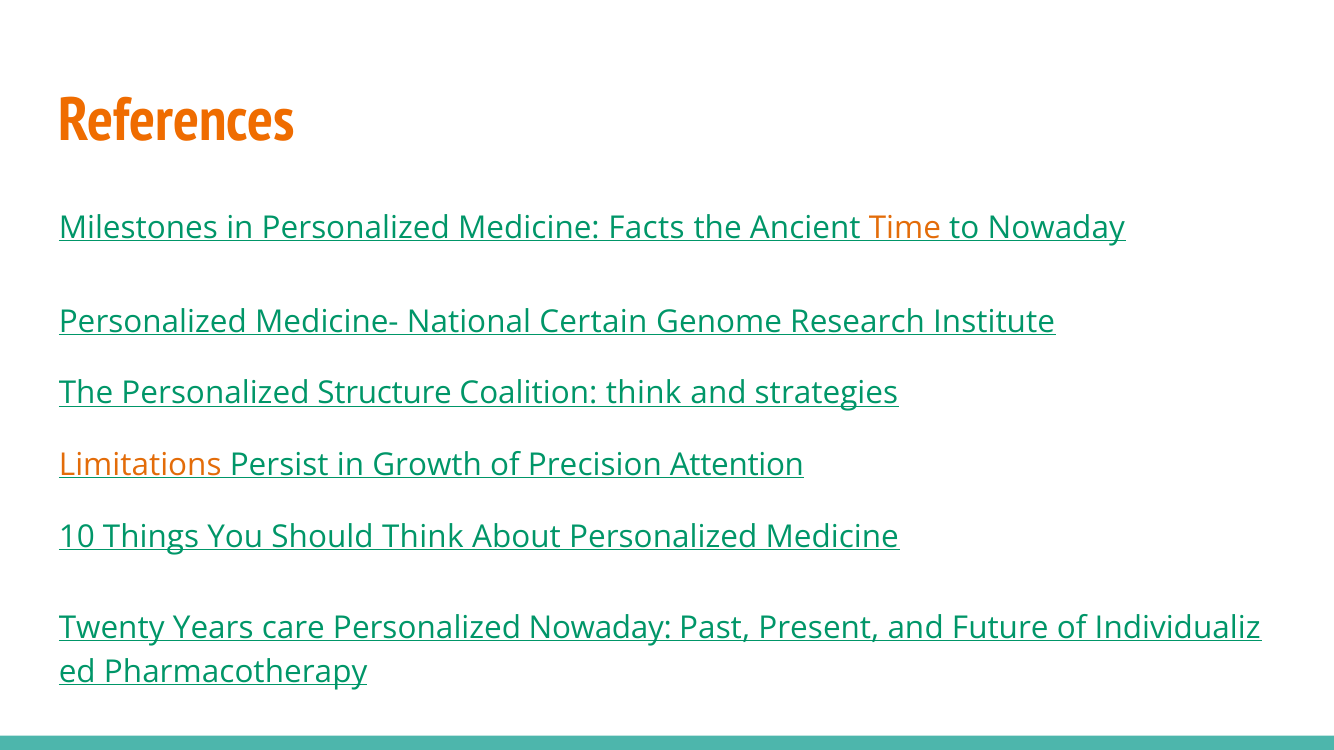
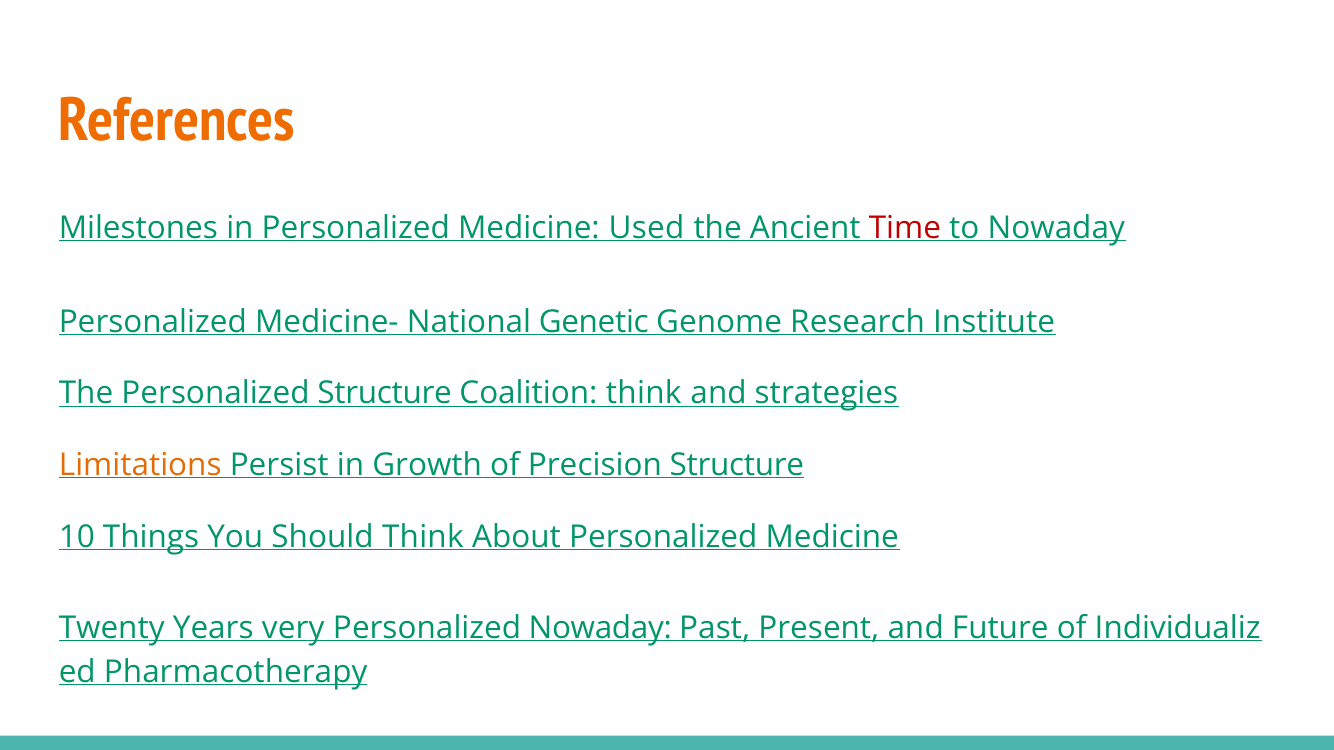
Facts: Facts -> Used
Time colour: orange -> red
Certain: Certain -> Genetic
Precision Attention: Attention -> Structure
care: care -> very
